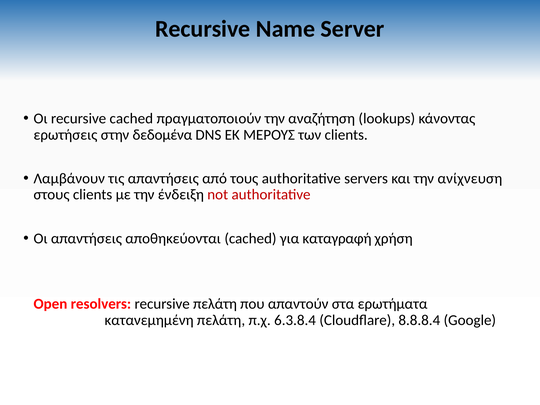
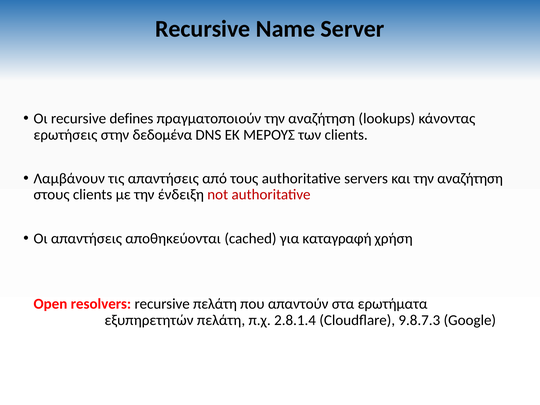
recursive cached: cached -> defines
και την ανίχνευση: ανίχνευση -> αναζήτηση
κατανεμημένη: κατανεμημένη -> εξυπηρετητών
6.3.8.4: 6.3.8.4 -> 2.8.1.4
8.8.8.4: 8.8.8.4 -> 9.8.7.3
